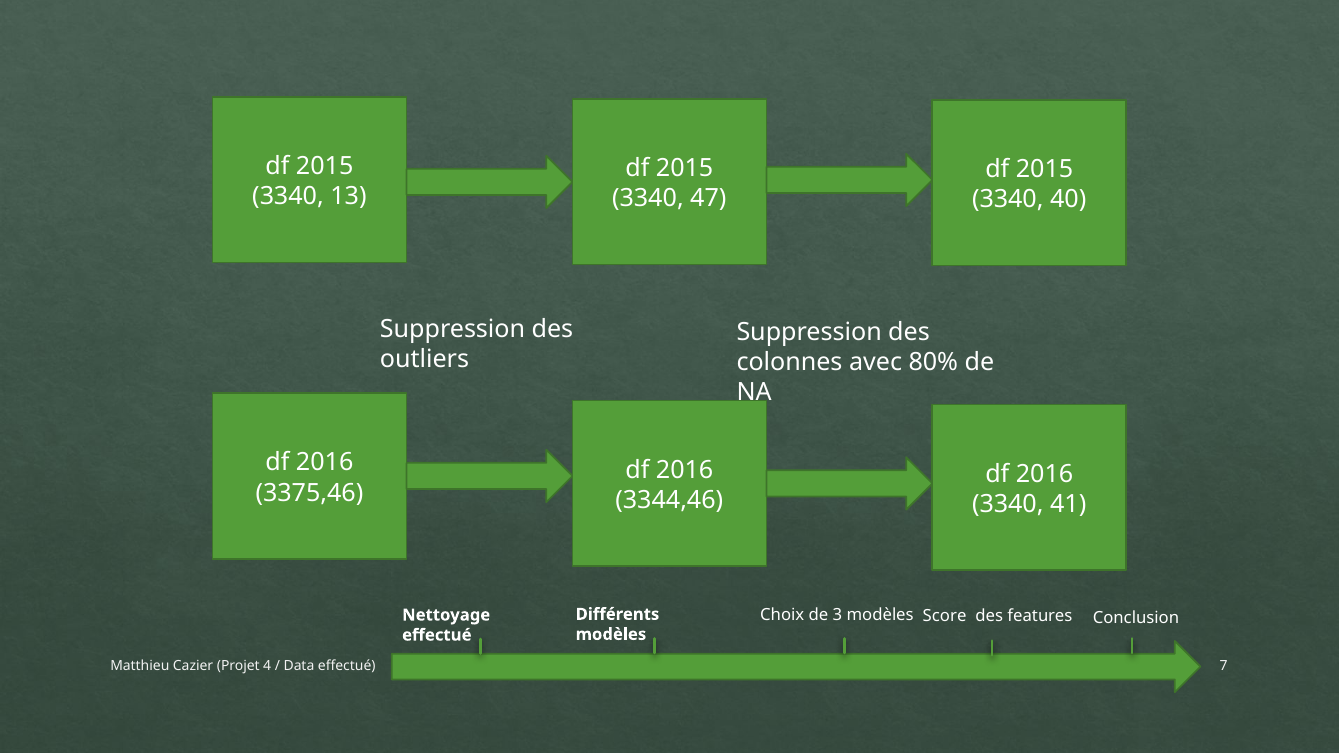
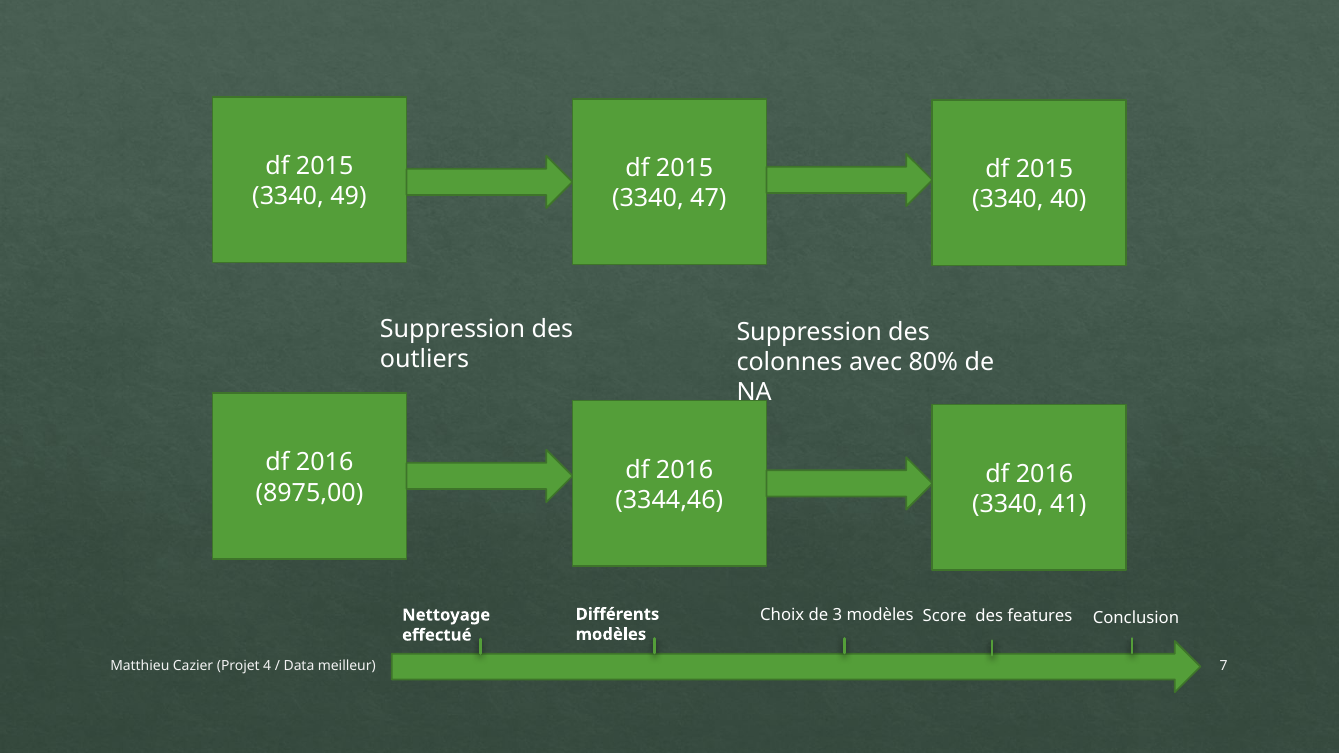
13: 13 -> 49
3375,46: 3375,46 -> 8975,00
Data effectué: effectué -> meilleur
